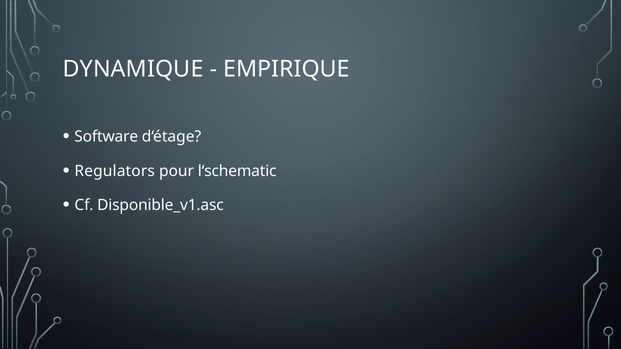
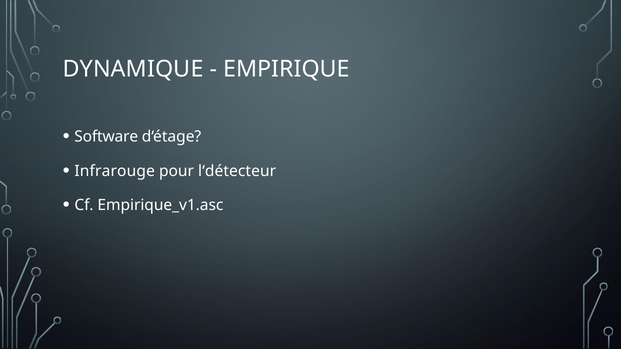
Regulators: Regulators -> Infrarouge
l‘schematic: l‘schematic -> l‘détecteur
Disponible_v1.asc: Disponible_v1.asc -> Empirique_v1.asc
